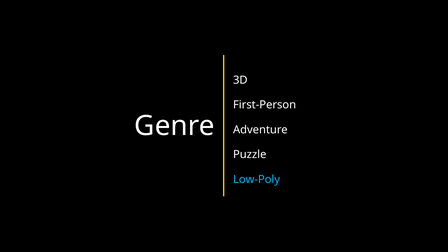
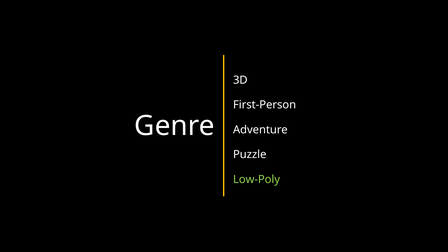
Low-Poly colour: light blue -> light green
